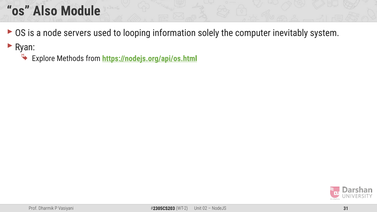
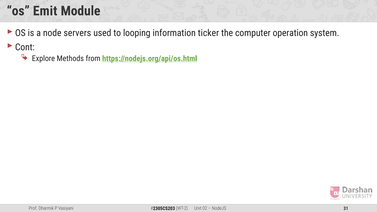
Also: Also -> Emit
solely: solely -> ticker
inevitably: inevitably -> operation
Ryan: Ryan -> Cont
